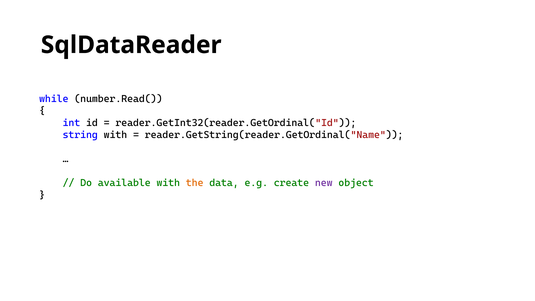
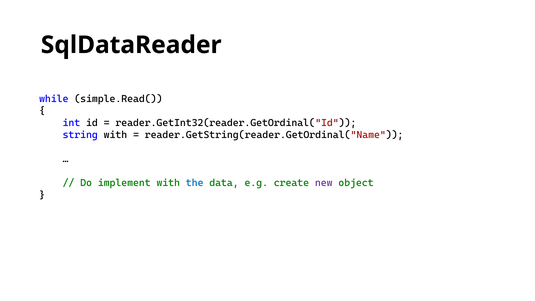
number.Read(: number.Read( -> simple.Read(
available: available -> implement
the colour: orange -> blue
